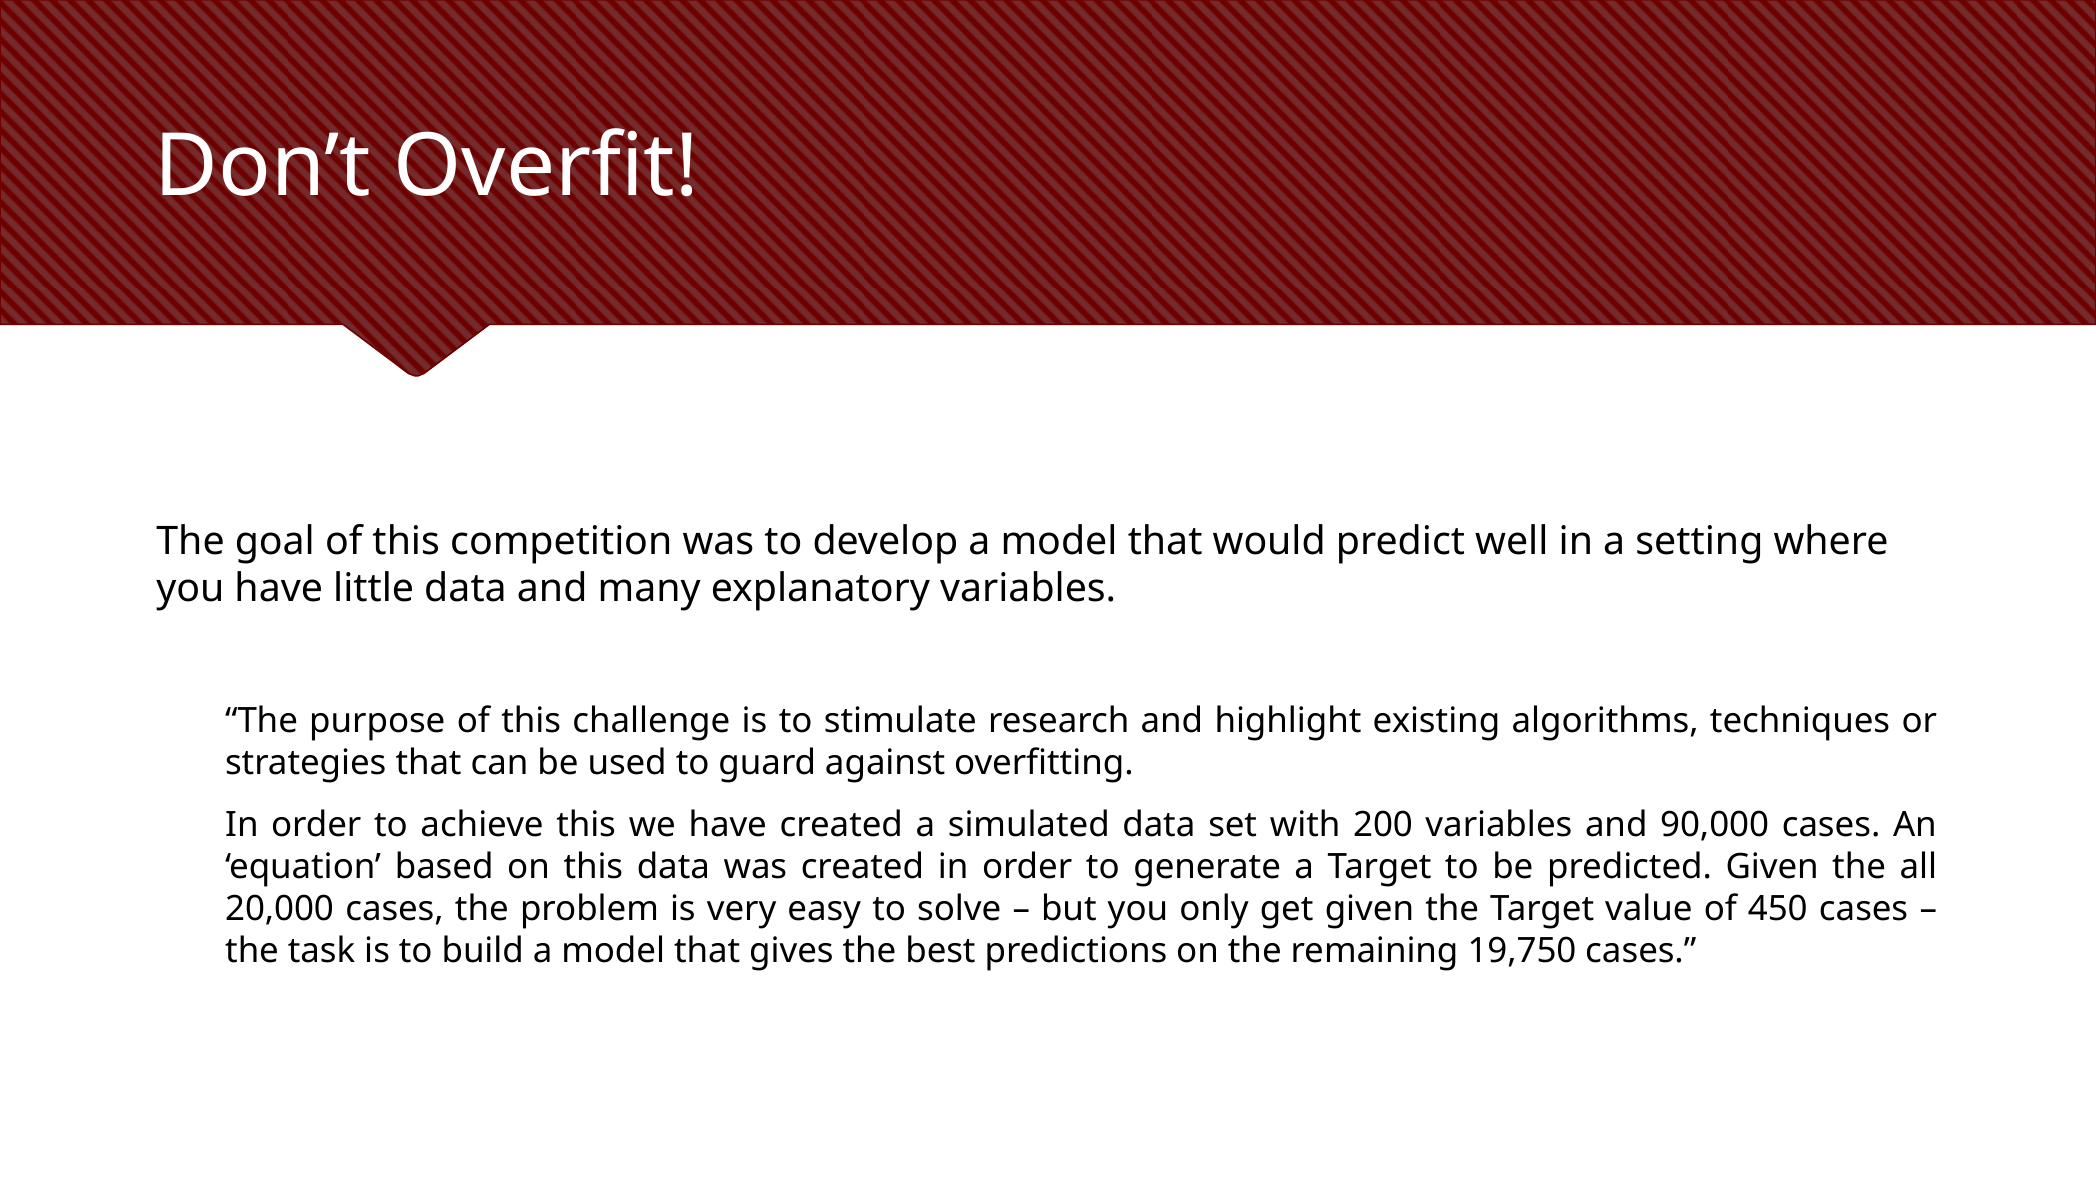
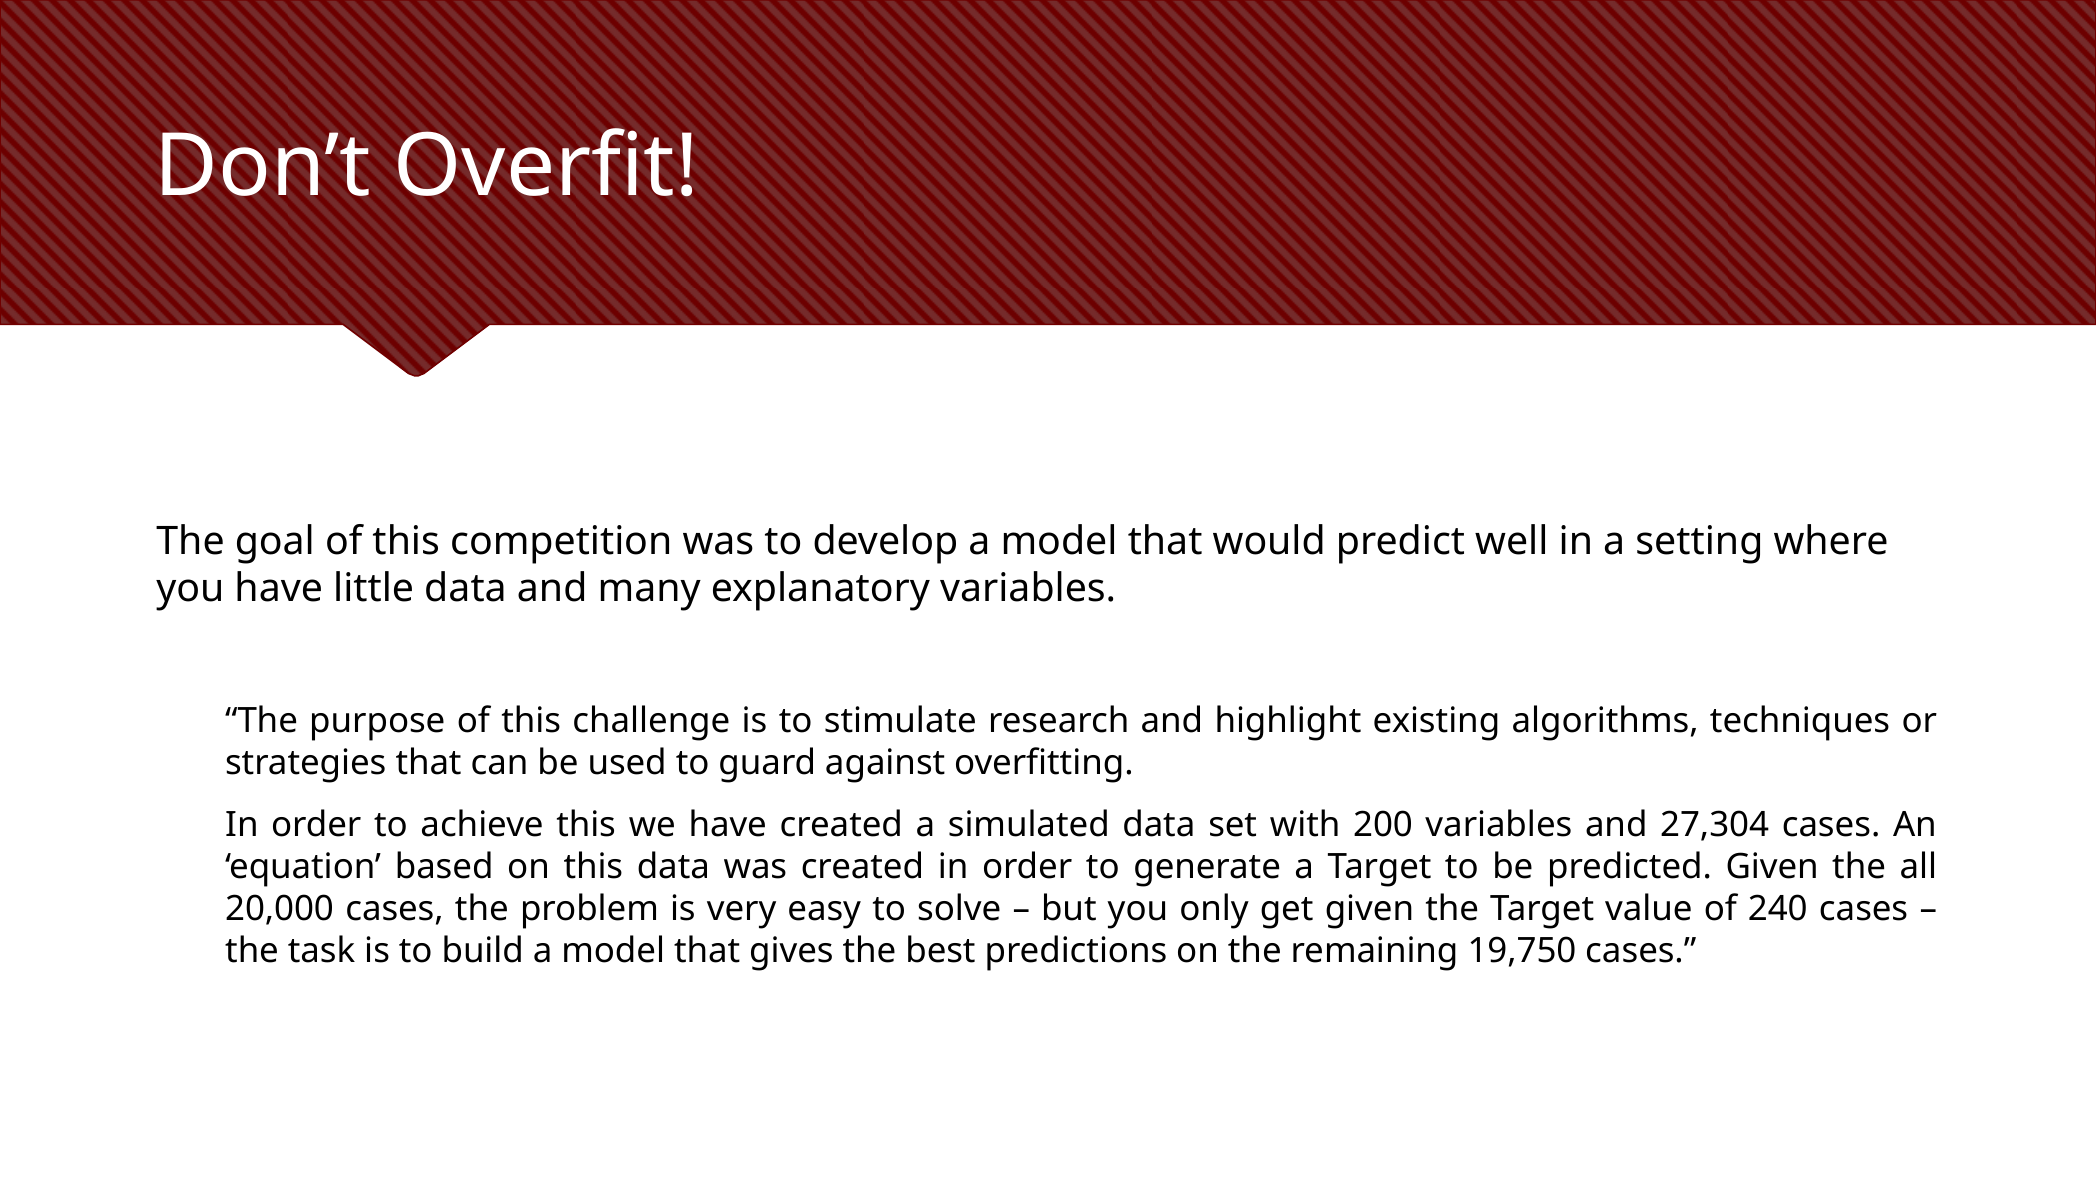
90,000: 90,000 -> 27,304
450: 450 -> 240
